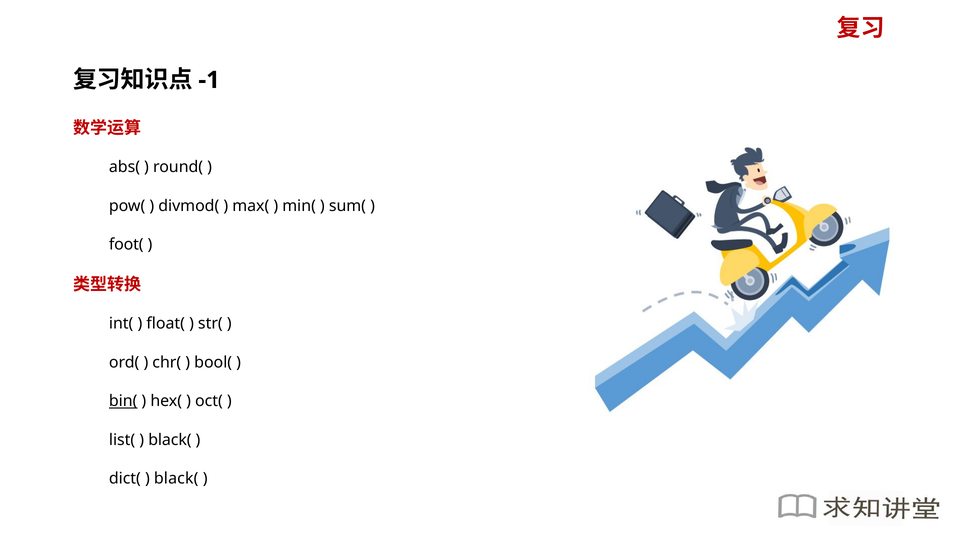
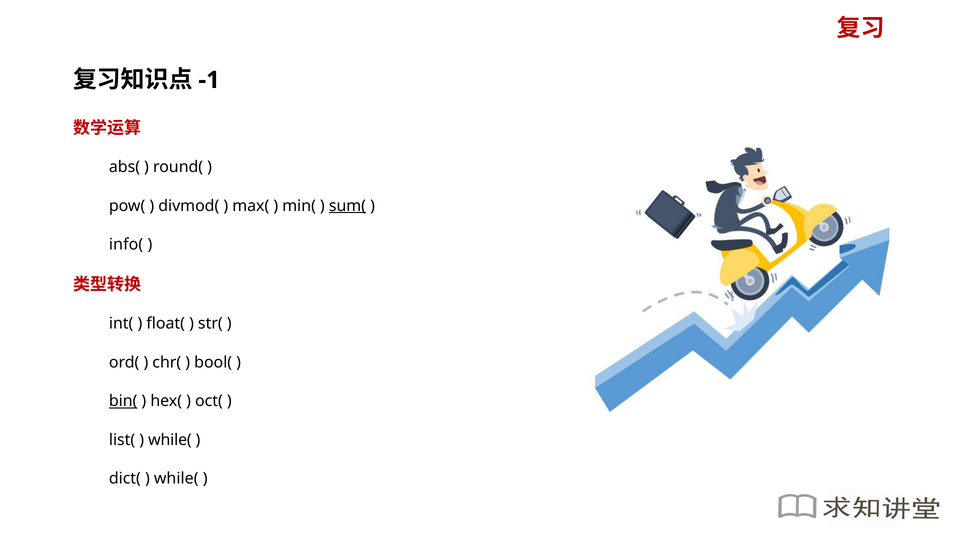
sum( underline: none -> present
foot(: foot( -> info(
black( at (170, 440): black( -> while(
black( at (176, 478): black( -> while(
